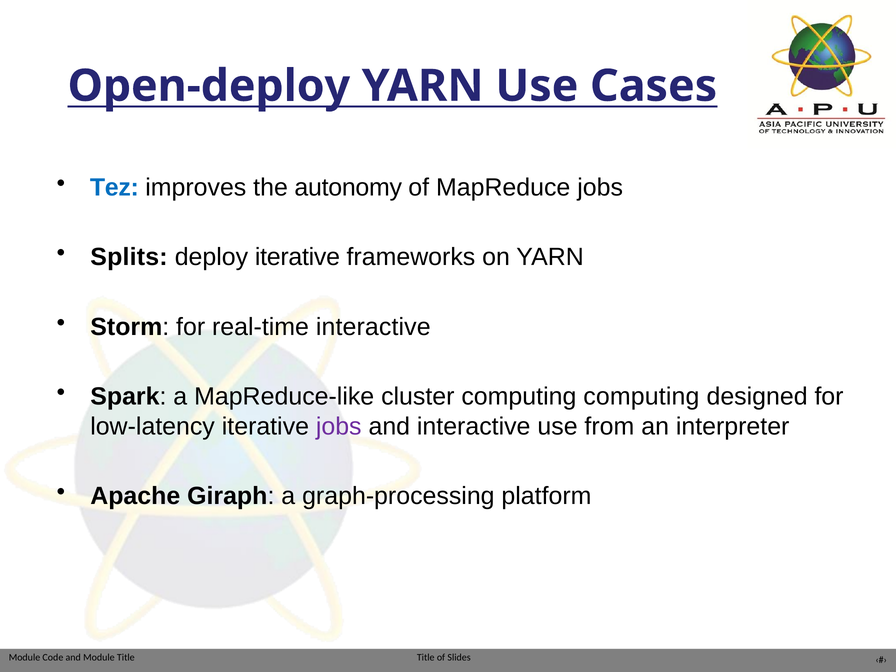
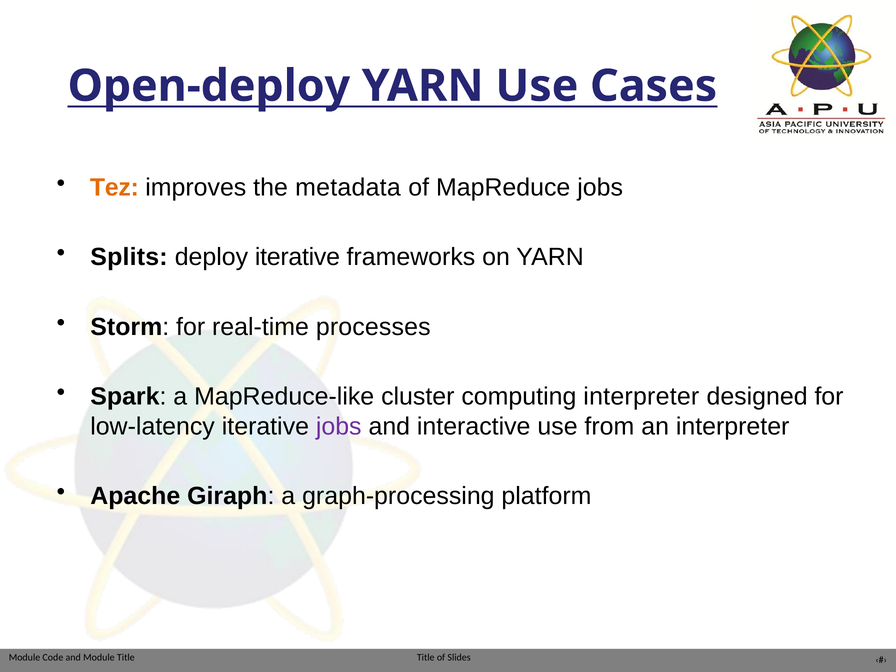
Tez colour: blue -> orange
autonomy: autonomy -> metadata
real-time interactive: interactive -> processes
computing computing: computing -> interpreter
